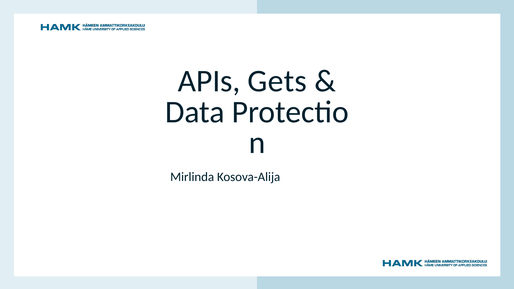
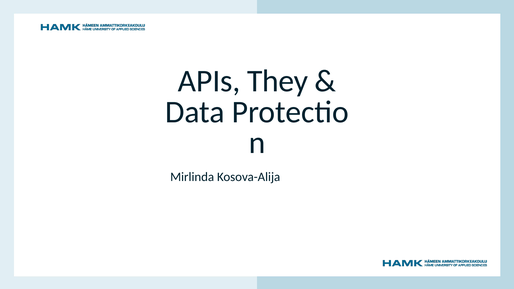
Gets: Gets -> They
